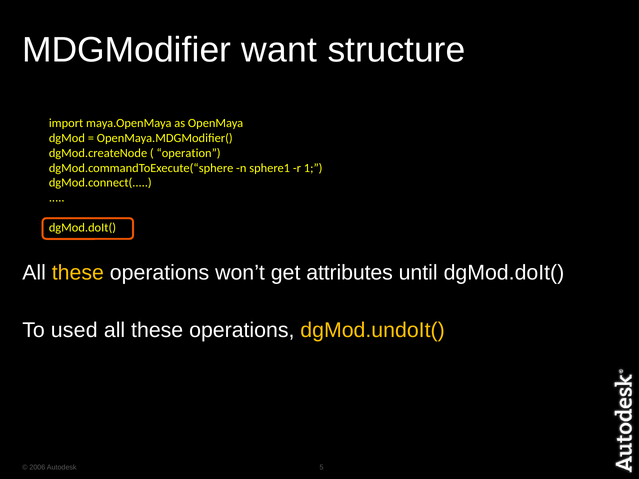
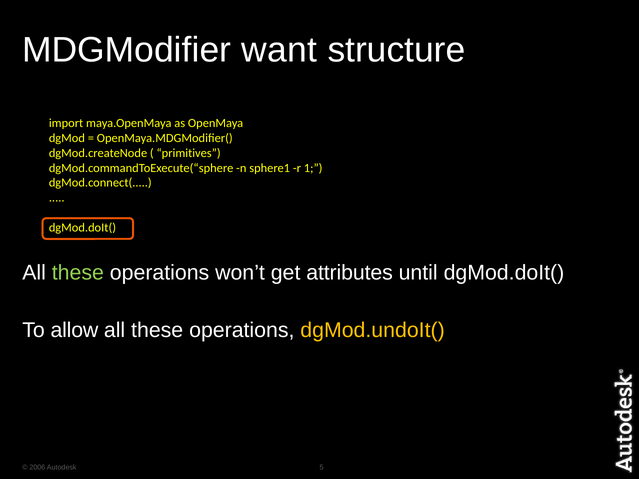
operation: operation -> primitives
these at (78, 273) colour: yellow -> light green
used: used -> allow
